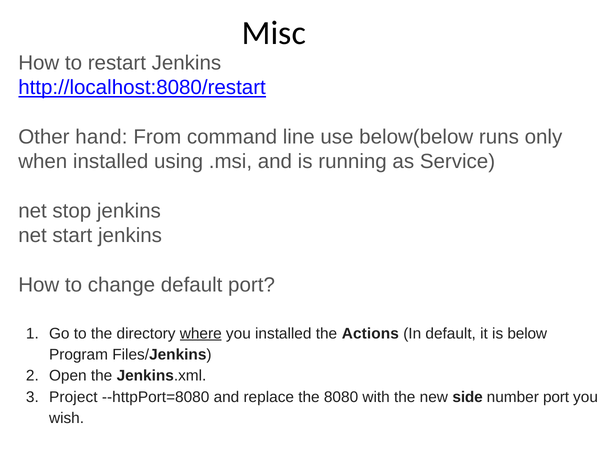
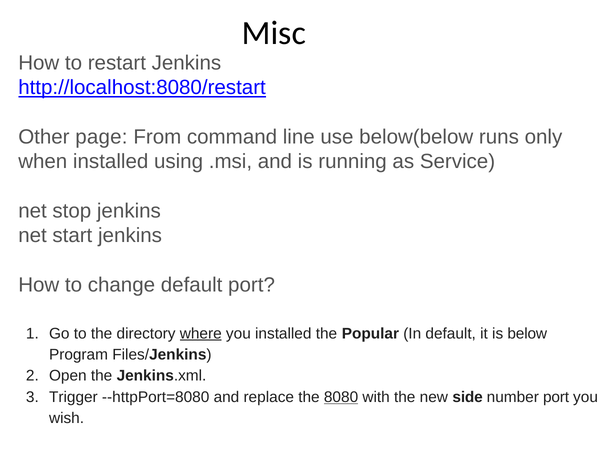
hand: hand -> page
Actions: Actions -> Popular
Project: Project -> Trigger
8080 underline: none -> present
